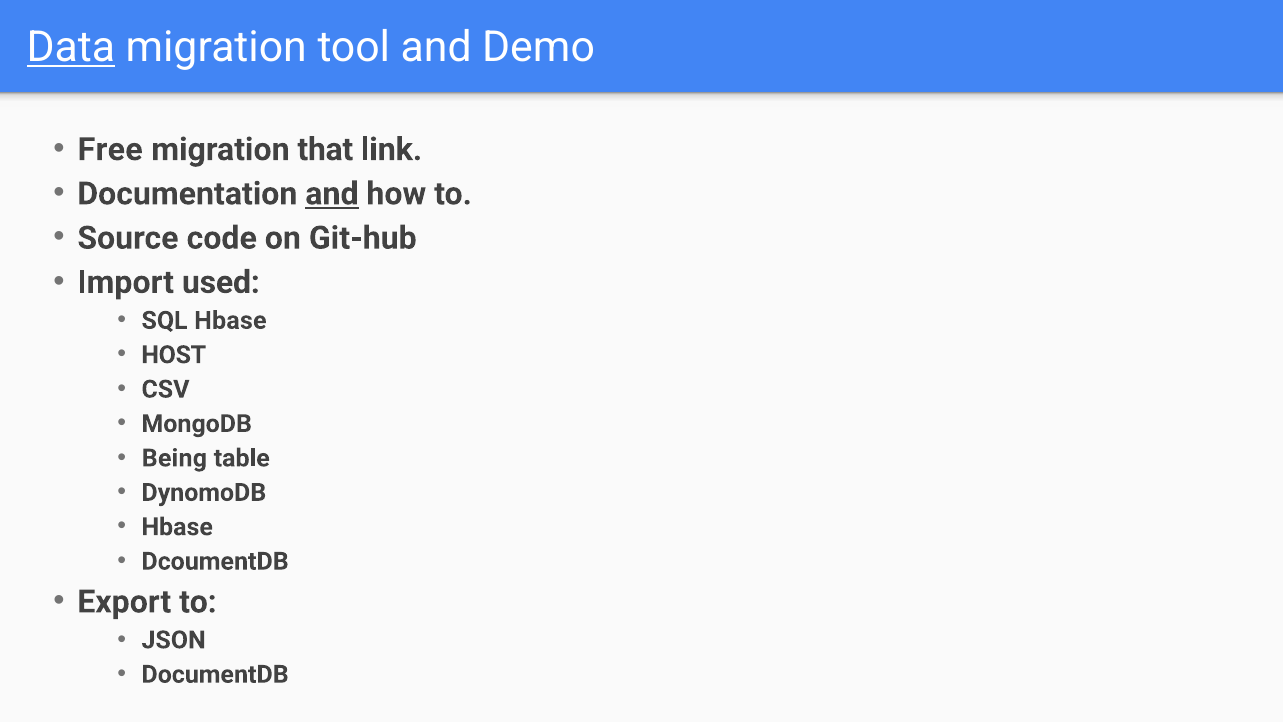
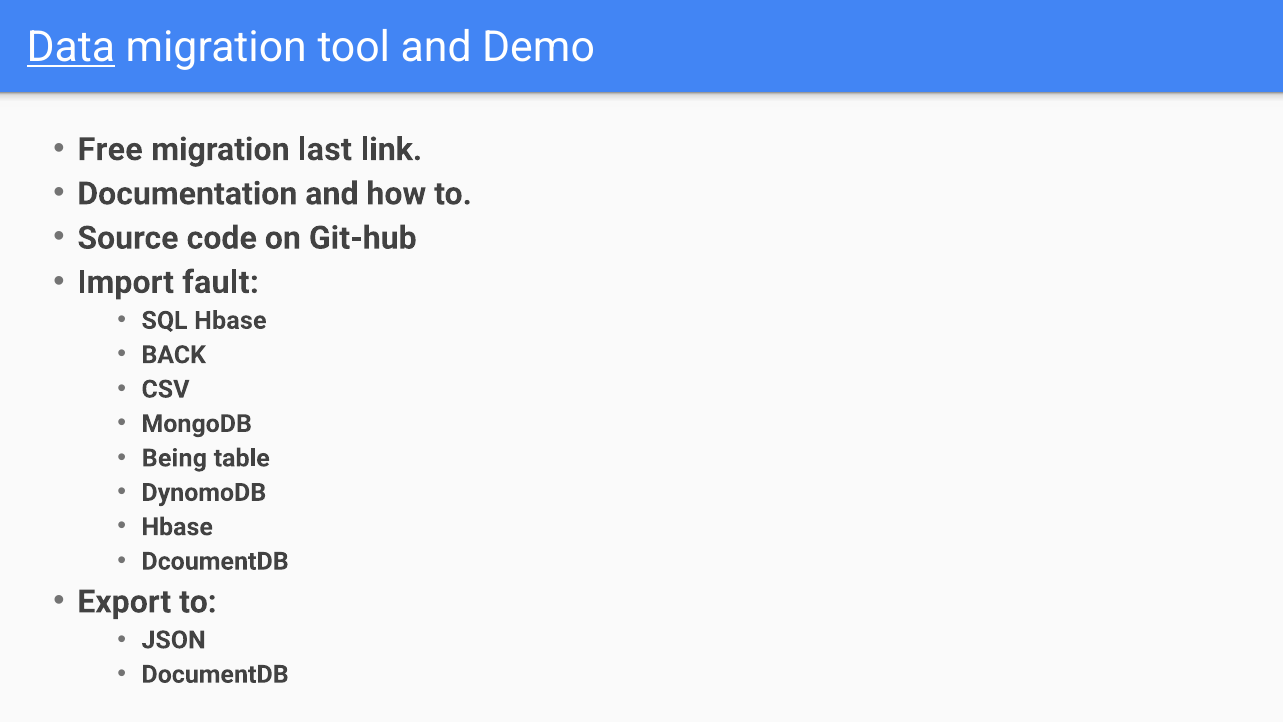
that: that -> last
and at (332, 194) underline: present -> none
used: used -> fault
HOST: HOST -> BACK
